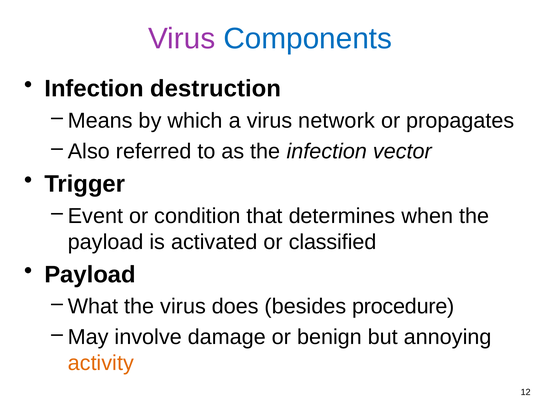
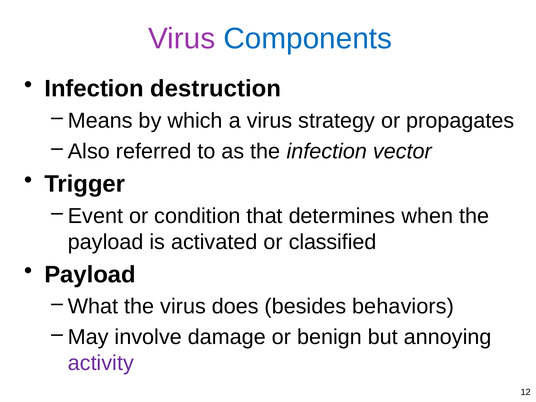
network: network -> strategy
procedure: procedure -> behaviors
activity colour: orange -> purple
